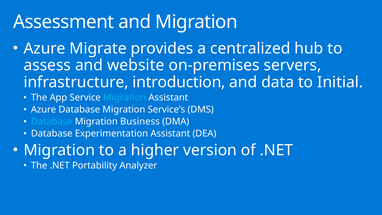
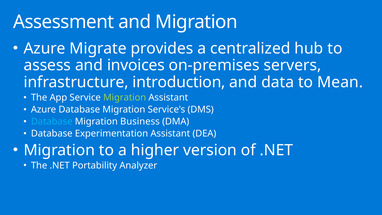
website: website -> invoices
Initial: Initial -> Mean
Migration at (125, 98) colour: light blue -> light green
